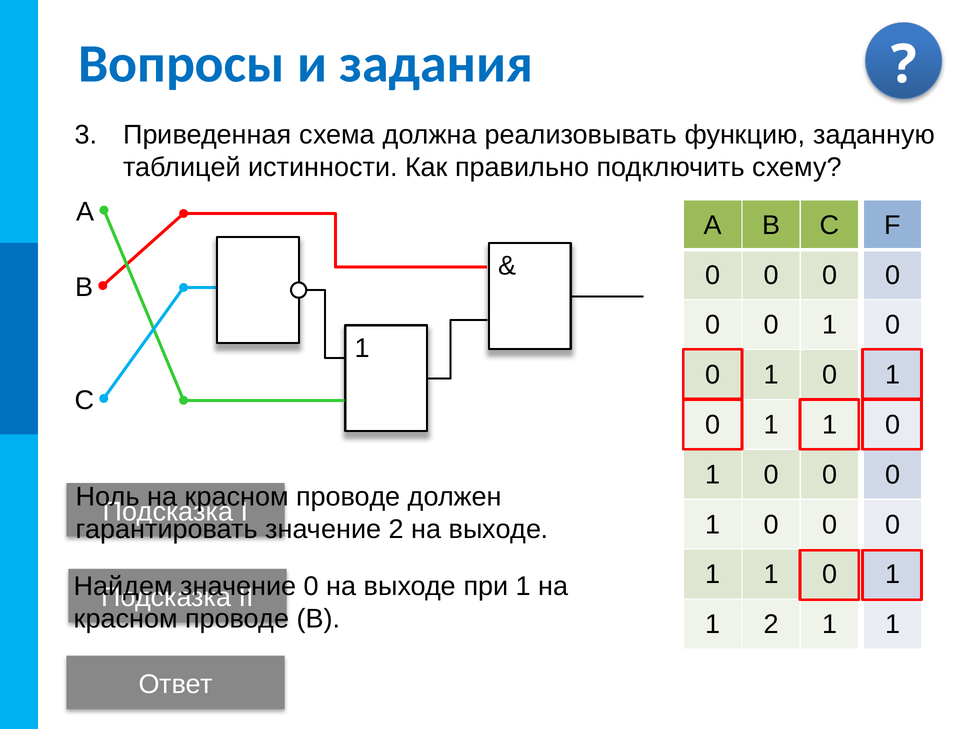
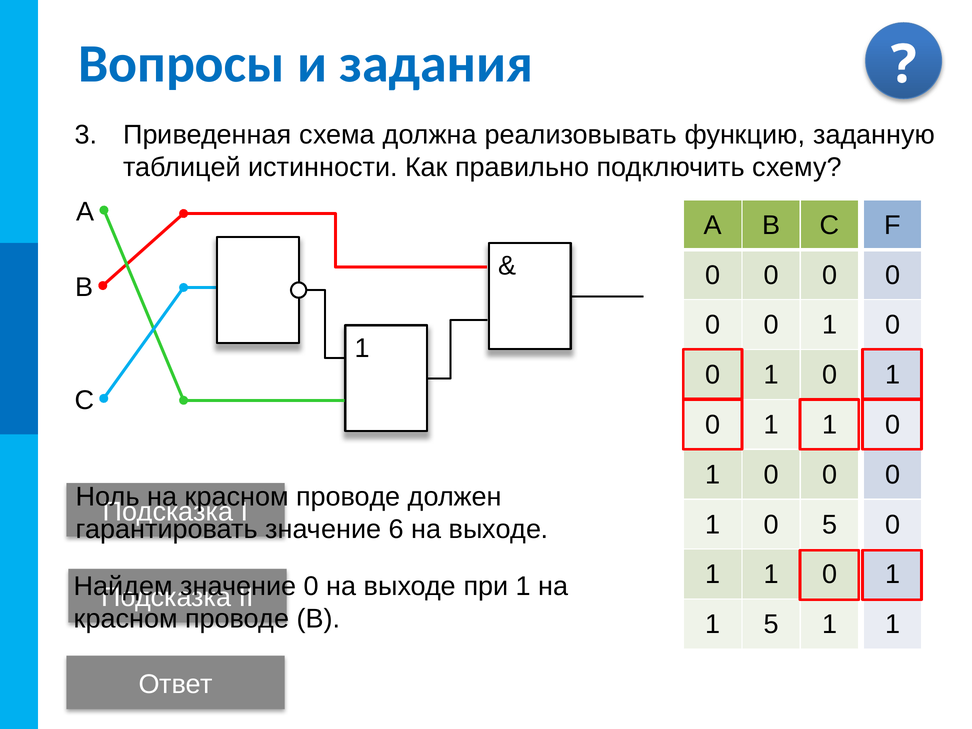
0 at (830, 525): 0 -> 5
значение 2: 2 -> 6
1 2: 2 -> 5
